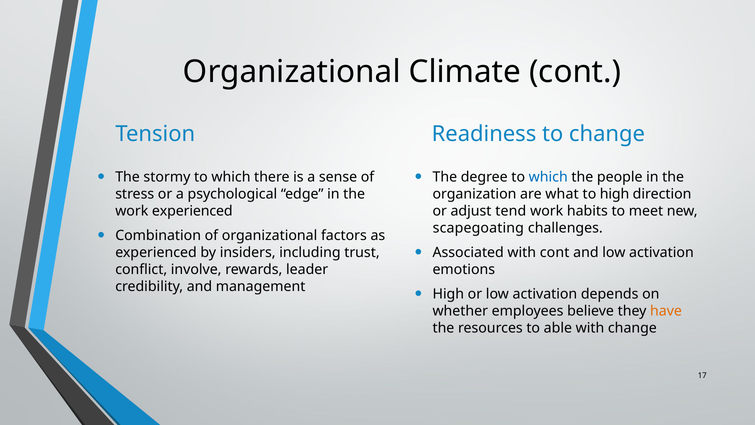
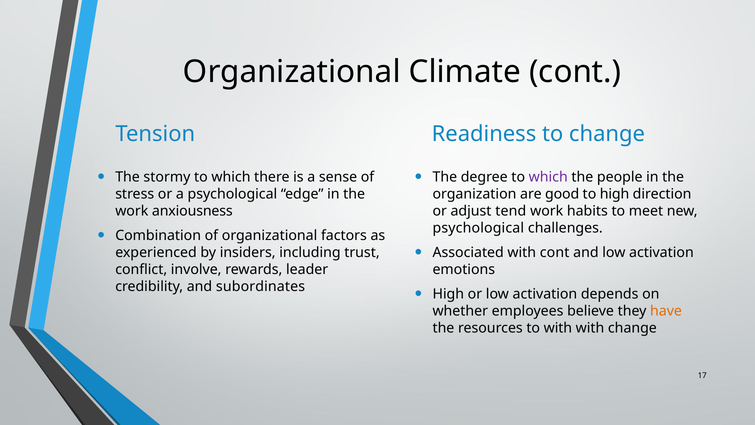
which at (548, 177) colour: blue -> purple
what: what -> good
work experienced: experienced -> anxiousness
scapegoating at (478, 228): scapegoating -> psychological
management: management -> subordinates
to able: able -> with
